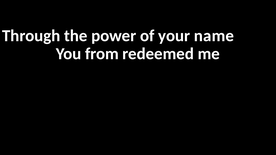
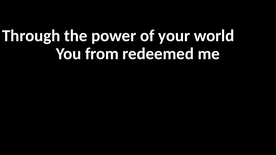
name: name -> world
